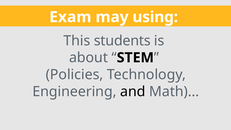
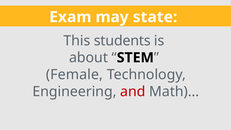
using: using -> state
Policies: Policies -> Female
and colour: black -> red
